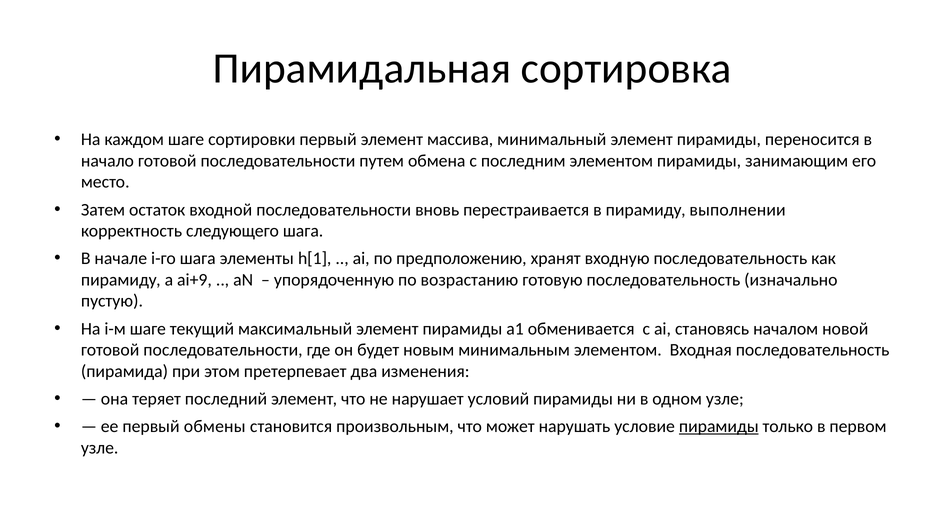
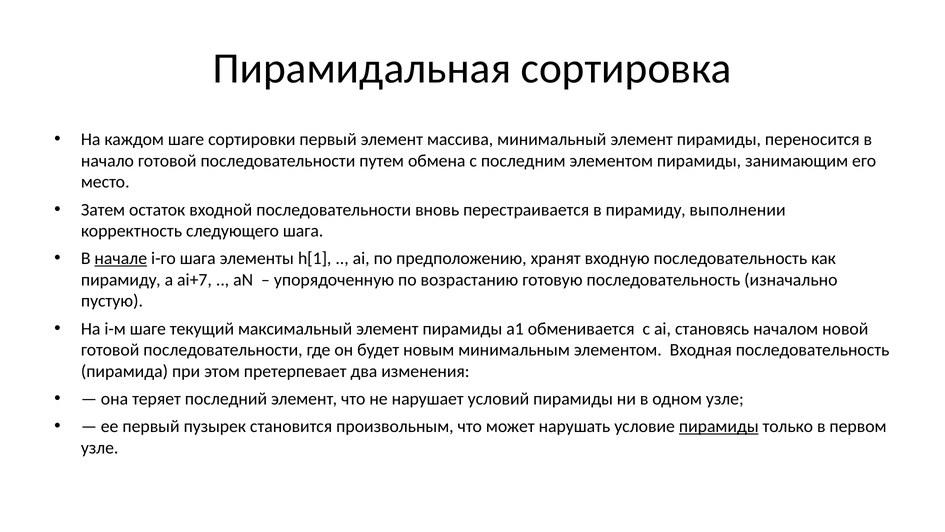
начале underline: none -> present
ai+9: ai+9 -> ai+7
обмены: обмены -> пузырек
